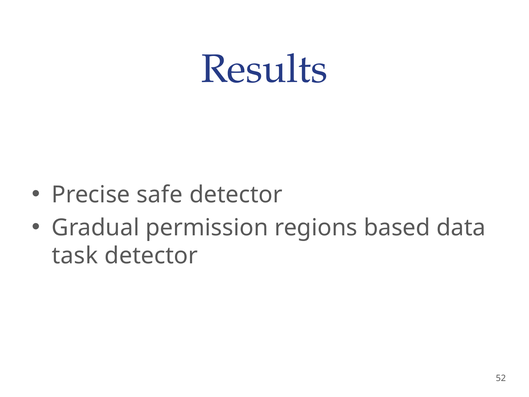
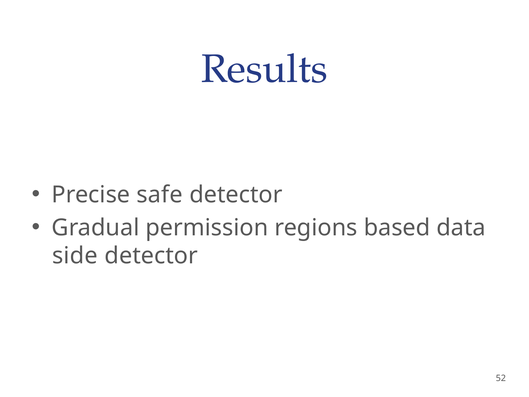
task: task -> side
